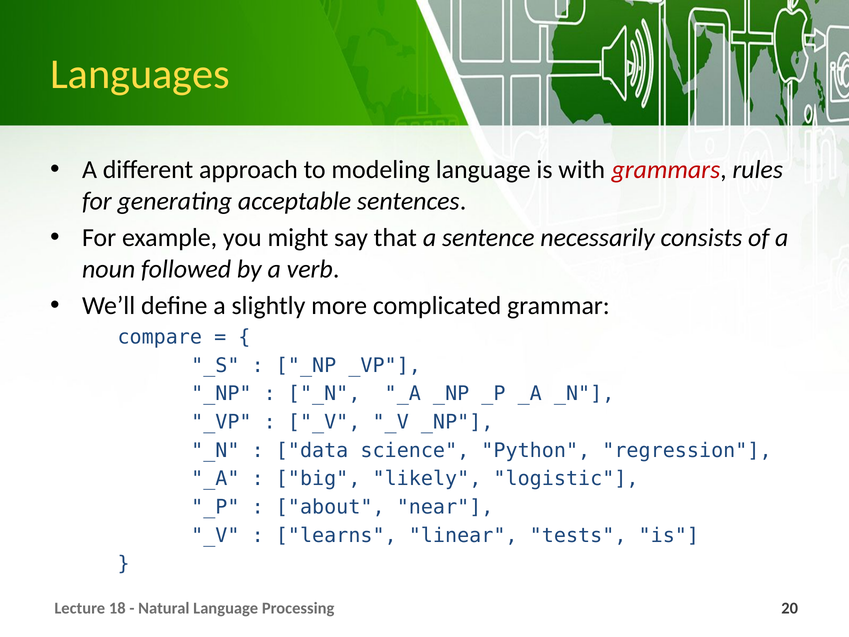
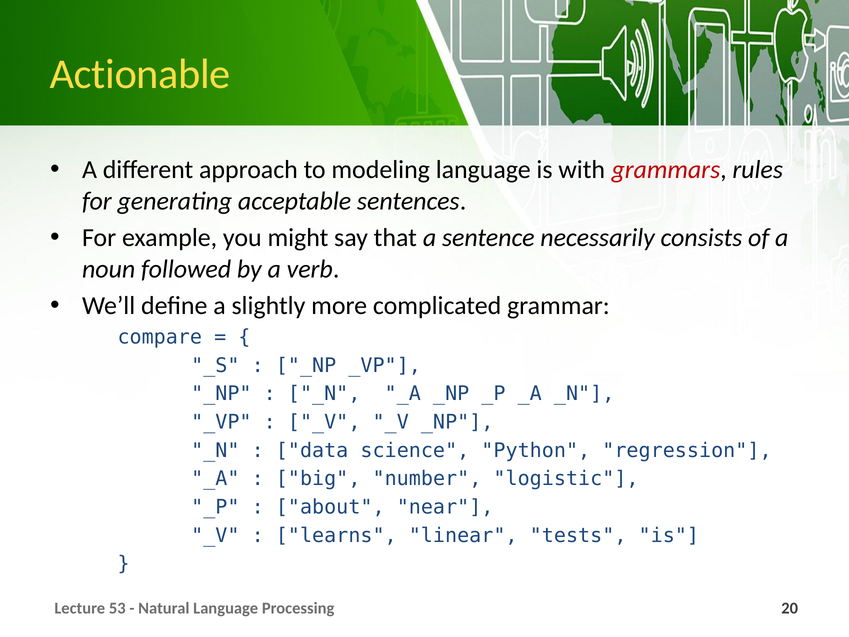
Languages: Languages -> Actionable
likely: likely -> number
18: 18 -> 53
